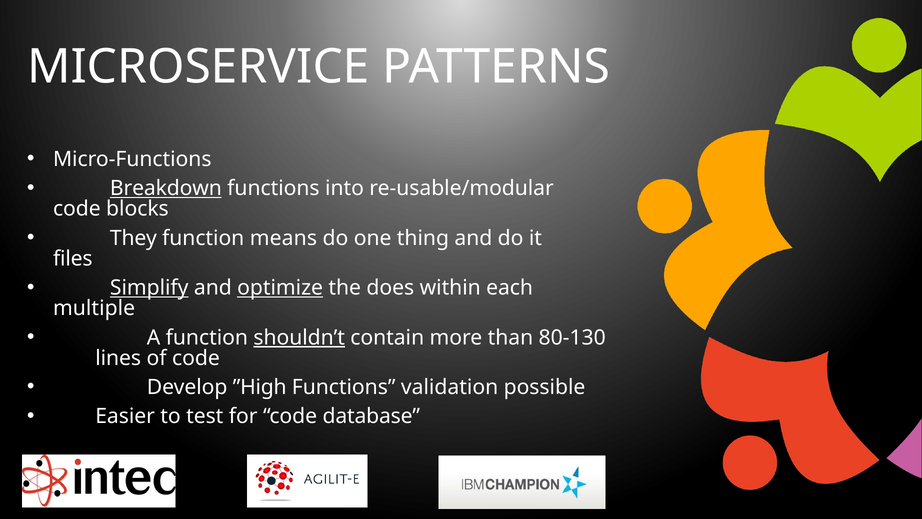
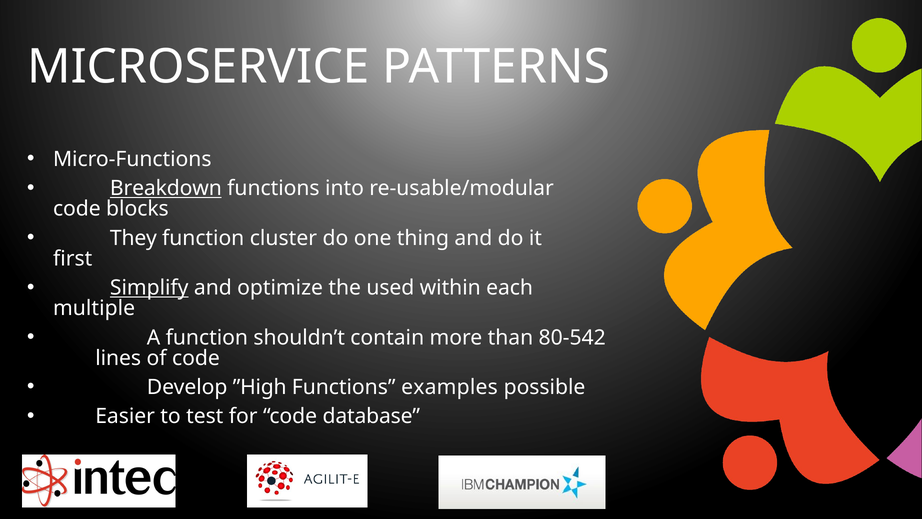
means: means -> cluster
files: files -> first
optimize underline: present -> none
does: does -> used
shouldn’t underline: present -> none
80-130: 80-130 -> 80-542
validation: validation -> examples
